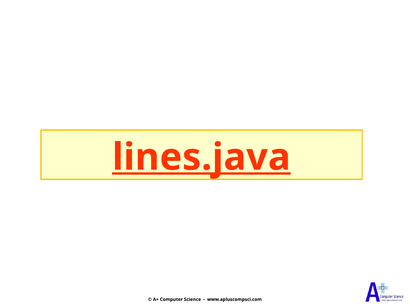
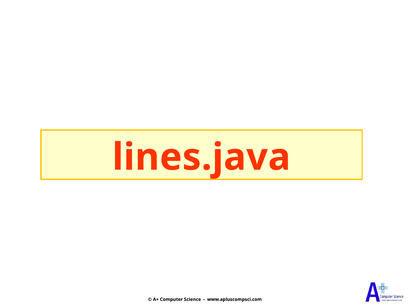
lines.java underline: present -> none
